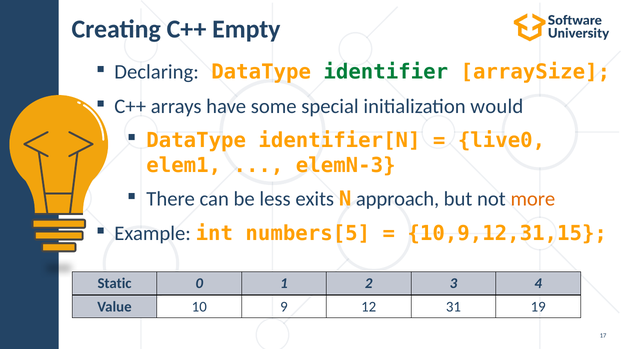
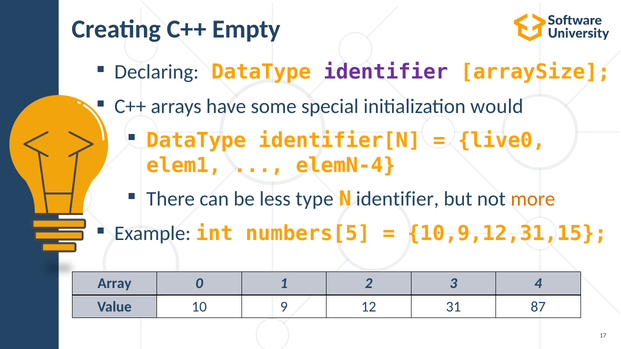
identifier at (386, 72) colour: green -> purple
elemN-3: elemN-3 -> elemN-4
exits: exits -> type
N approach: approach -> identifier
Static: Static -> Array
19: 19 -> 87
